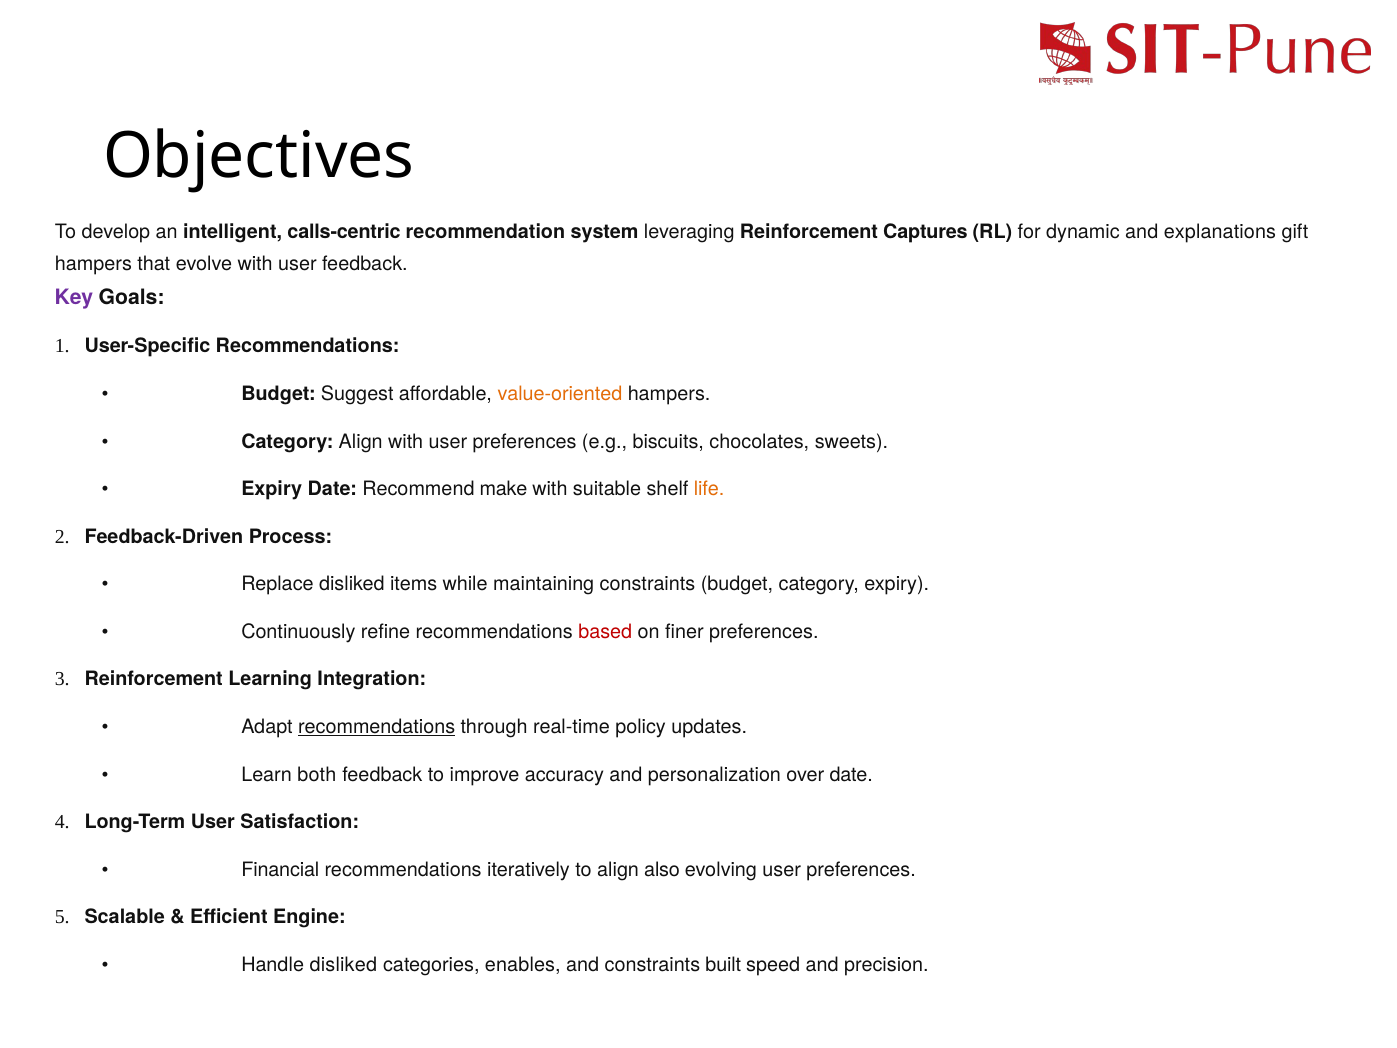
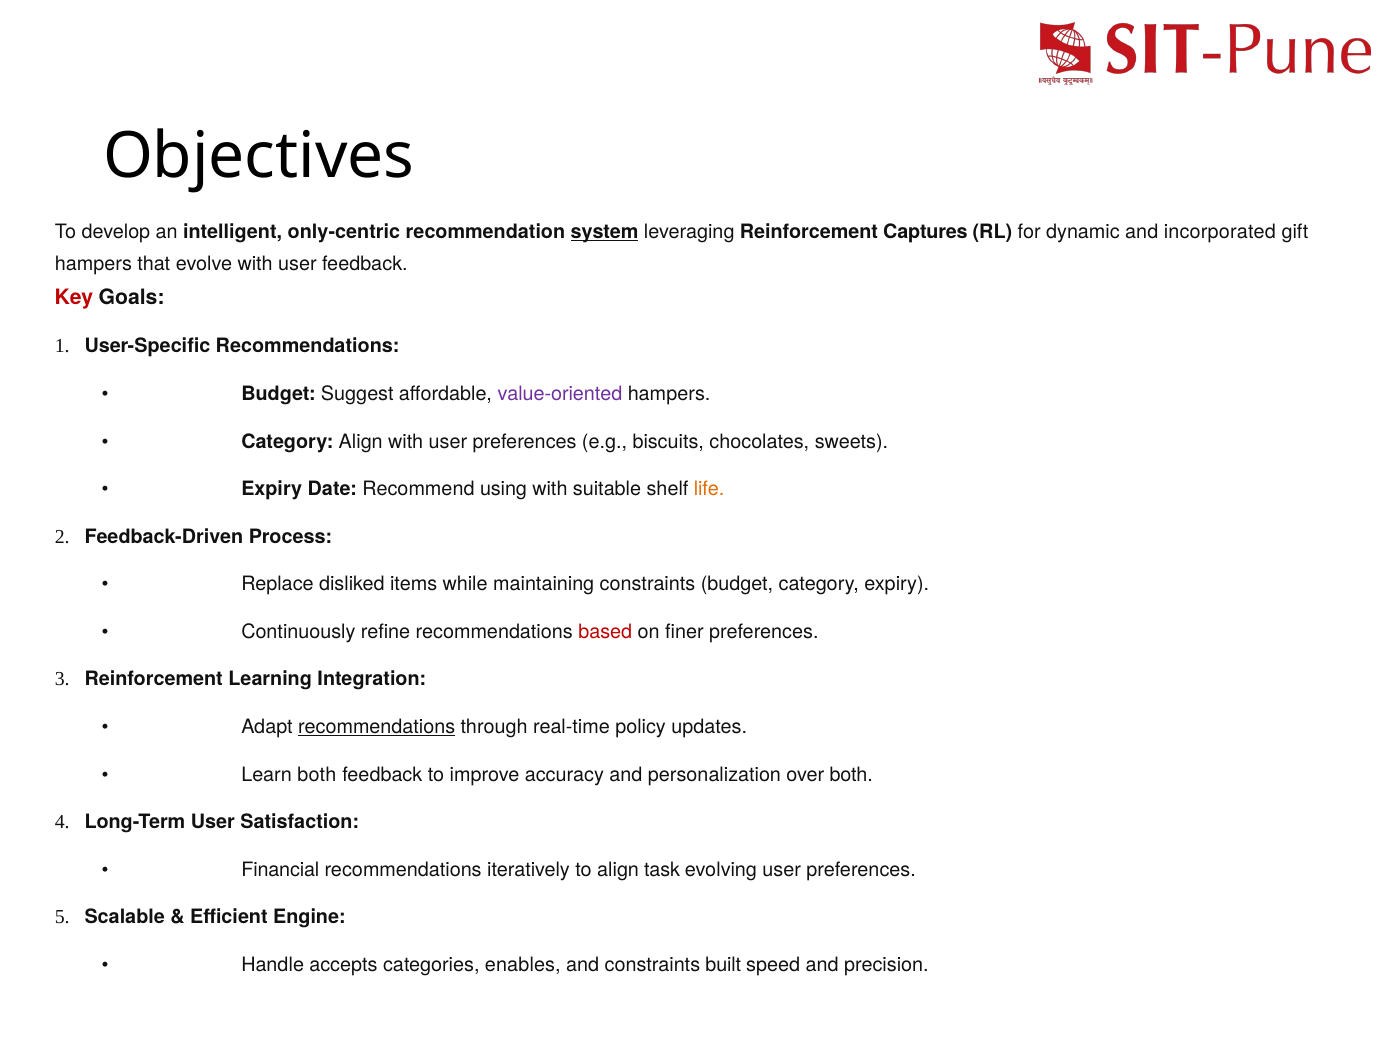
calls-centric: calls-centric -> only-centric
system underline: none -> present
explanations: explanations -> incorporated
Key colour: purple -> red
value-oriented colour: orange -> purple
make: make -> using
over date: date -> both
also: also -> task
Handle disliked: disliked -> accepts
